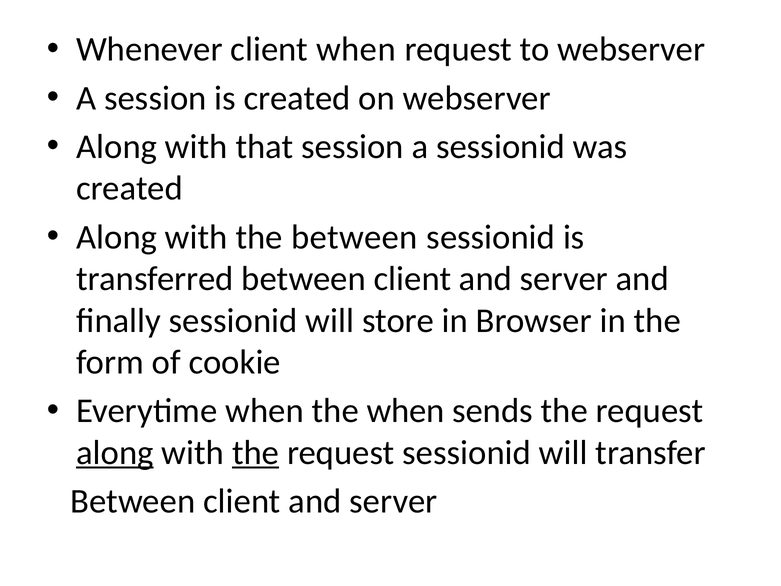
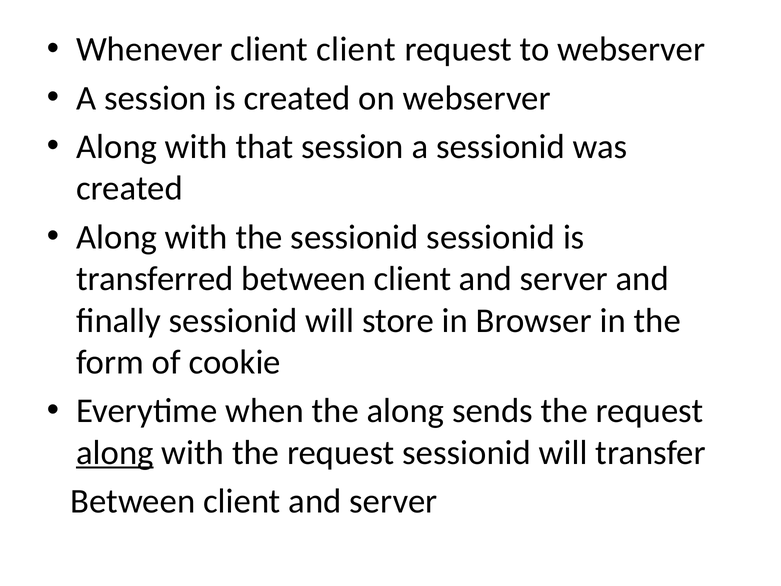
client when: when -> client
the between: between -> sessionid
the when: when -> along
the at (256, 453) underline: present -> none
